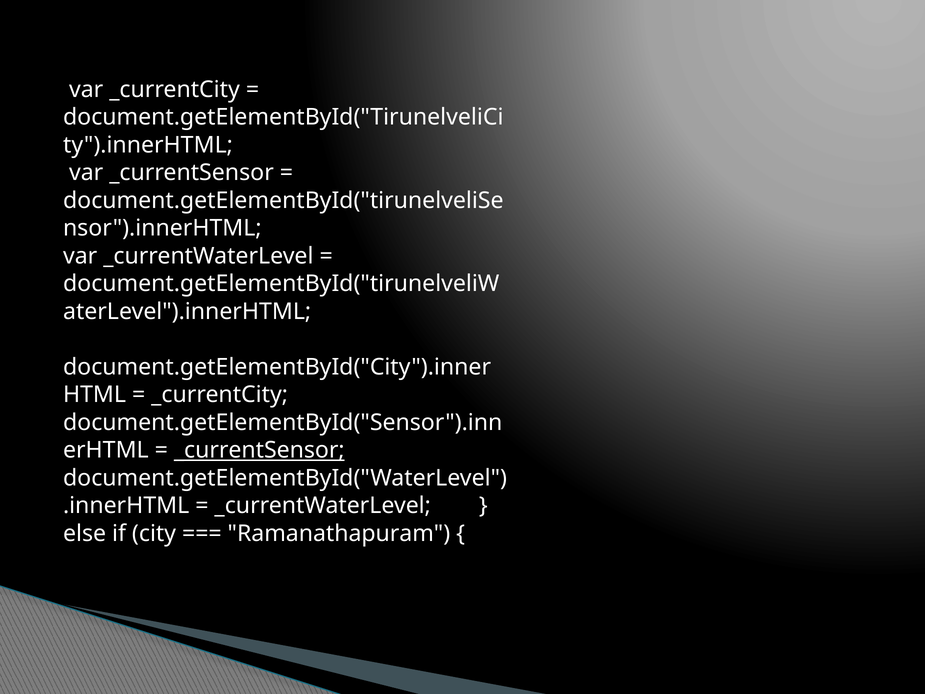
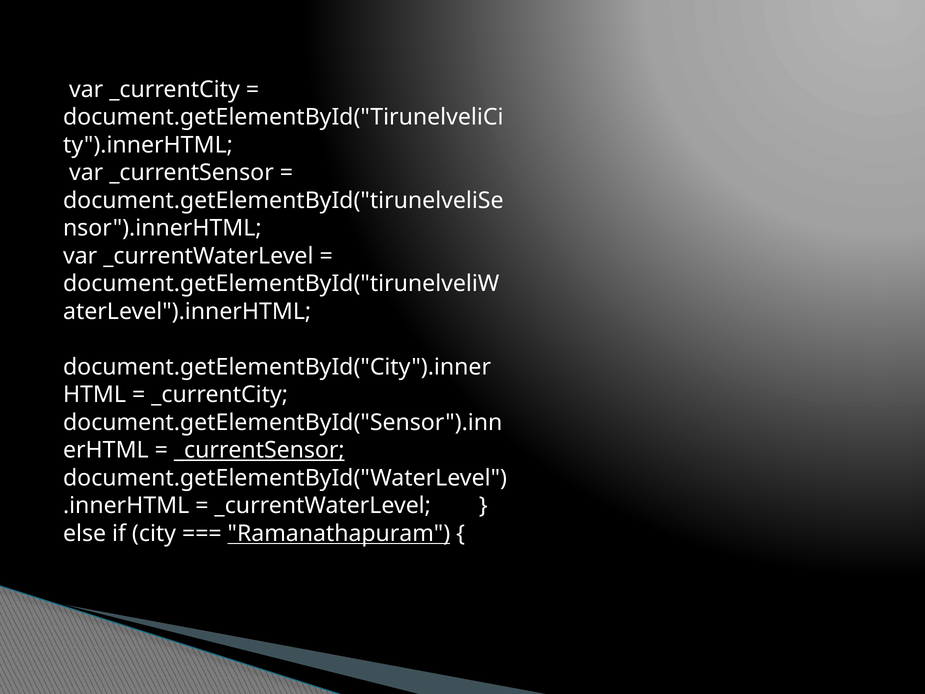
Ramanathapuram underline: none -> present
